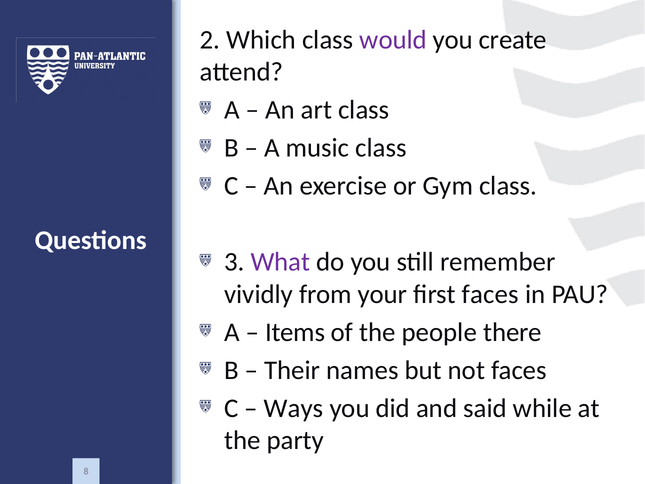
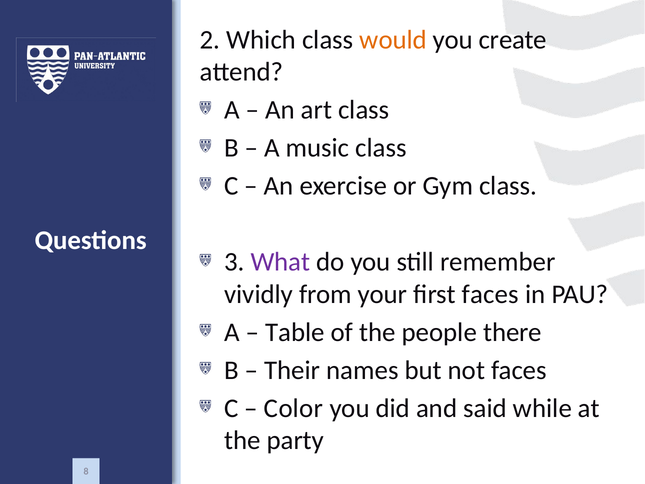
would colour: purple -> orange
Items: Items -> Table
Ways: Ways -> Color
